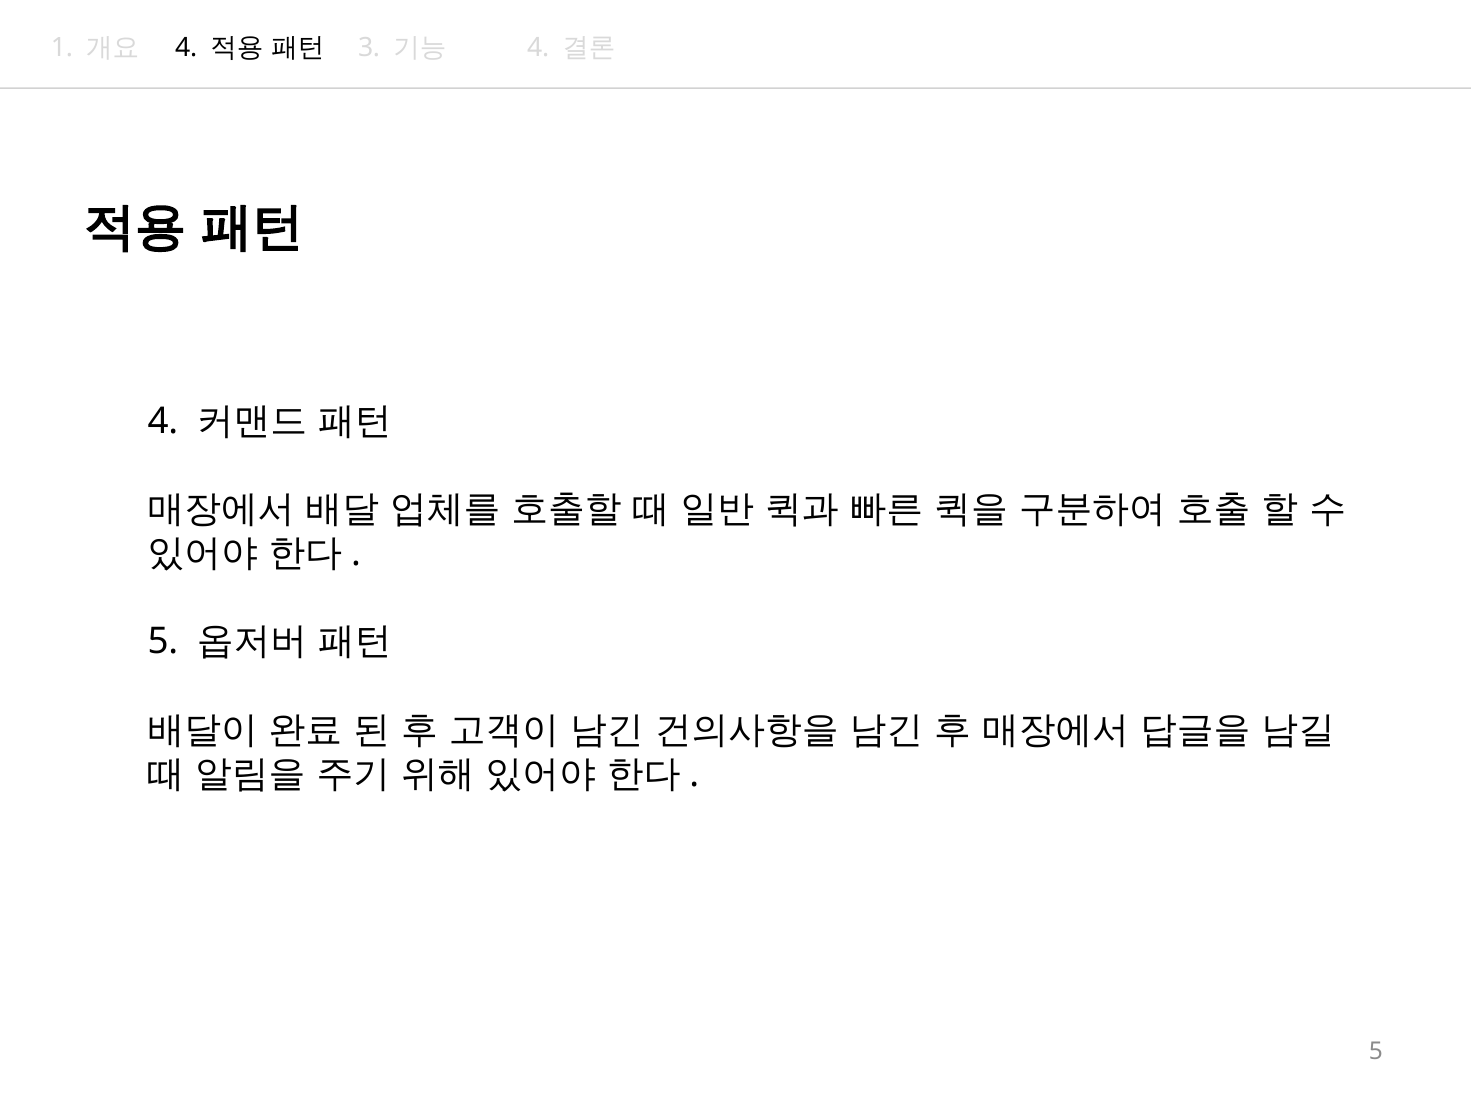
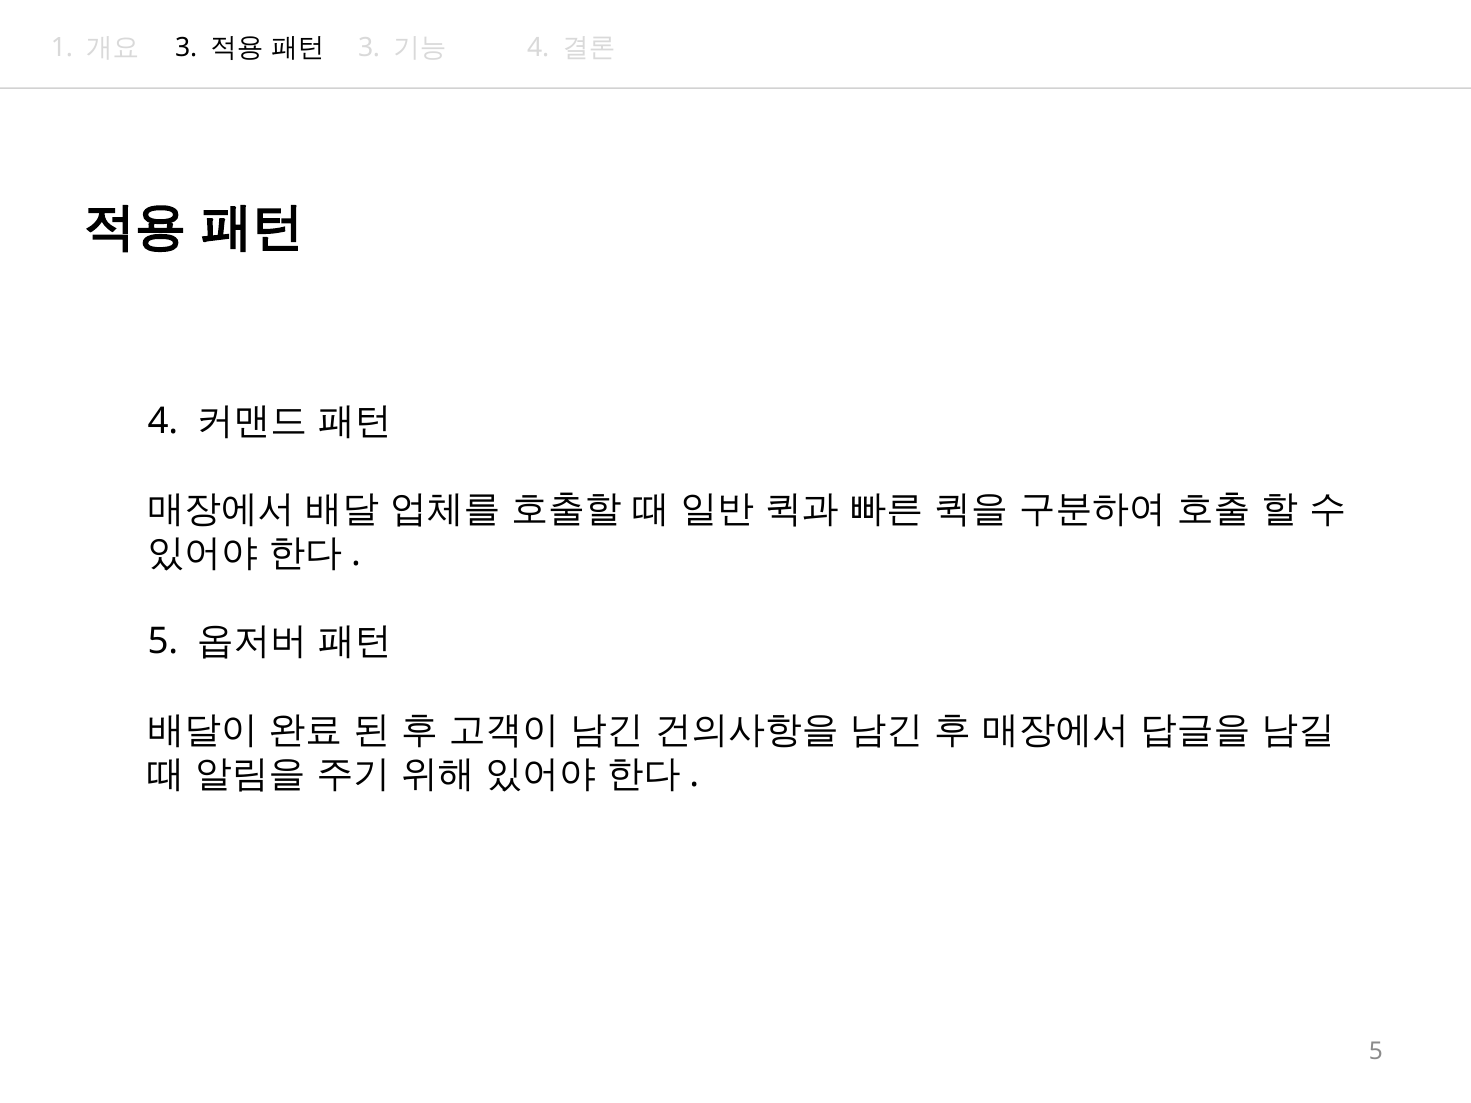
4 at (186, 47): 4 -> 3
